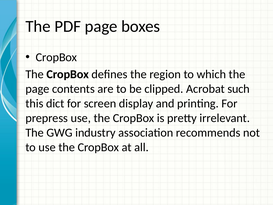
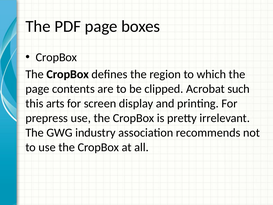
dict: dict -> arts
